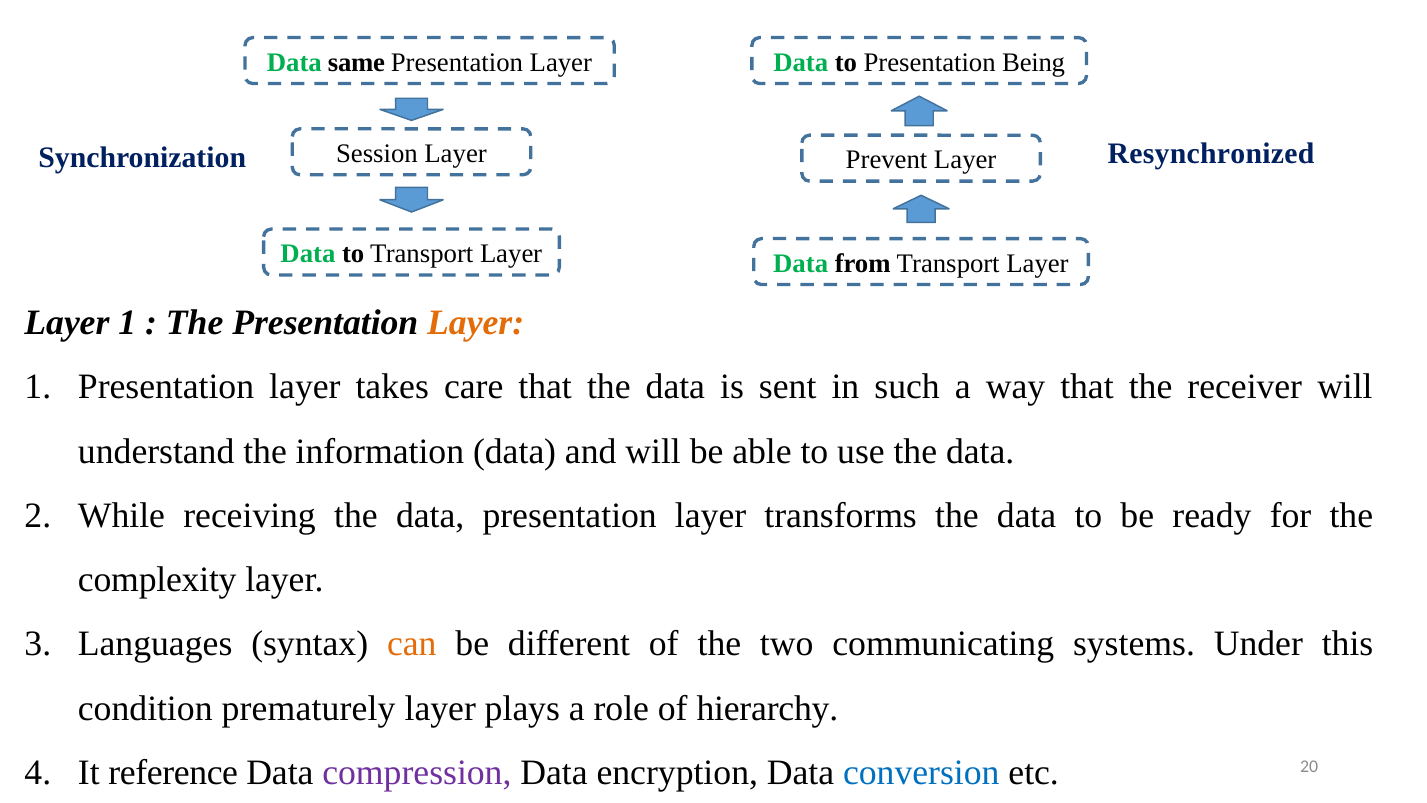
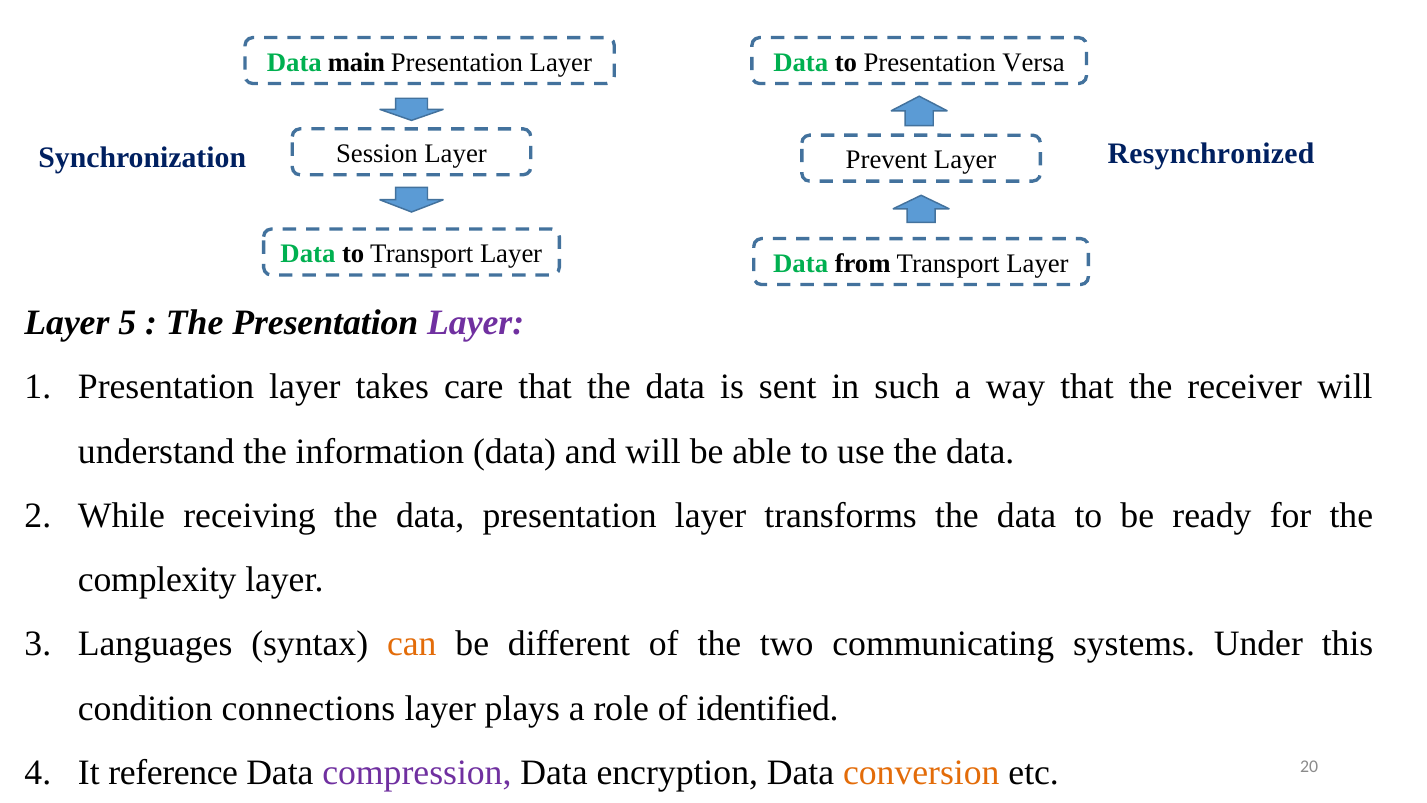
same: same -> main
Being: Being -> Versa
1 at (127, 323): 1 -> 5
Layer at (476, 323) colour: orange -> purple
prematurely: prematurely -> connections
hierarchy: hierarchy -> identified
conversion colour: blue -> orange
